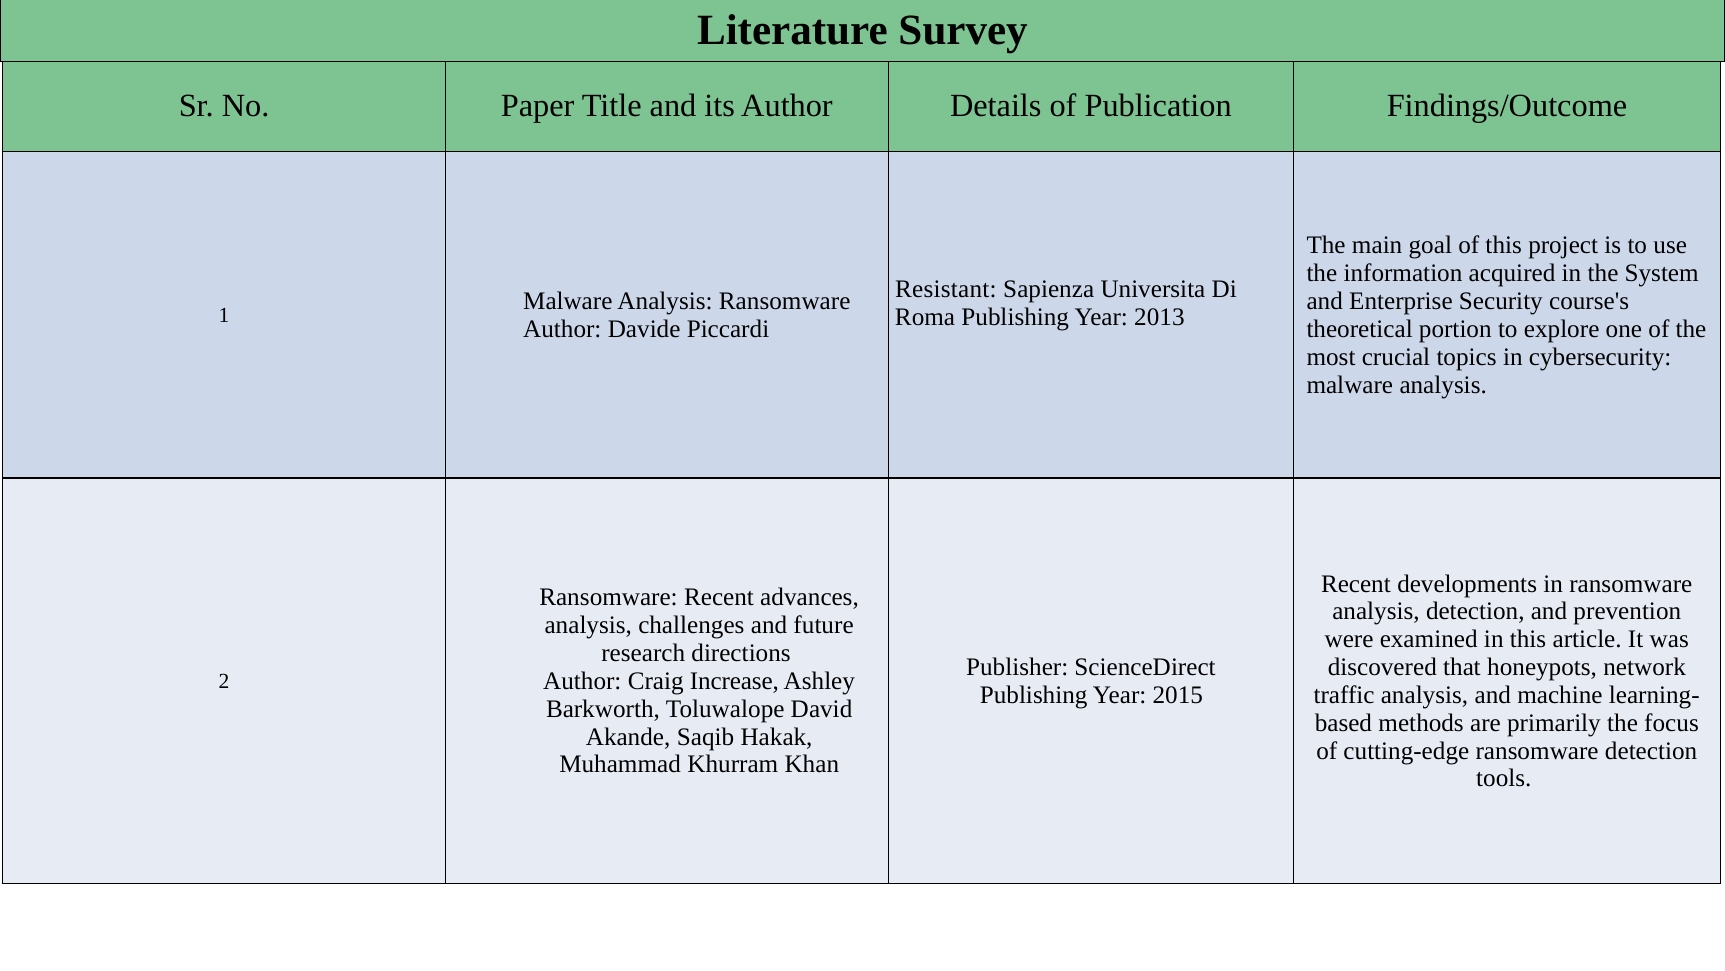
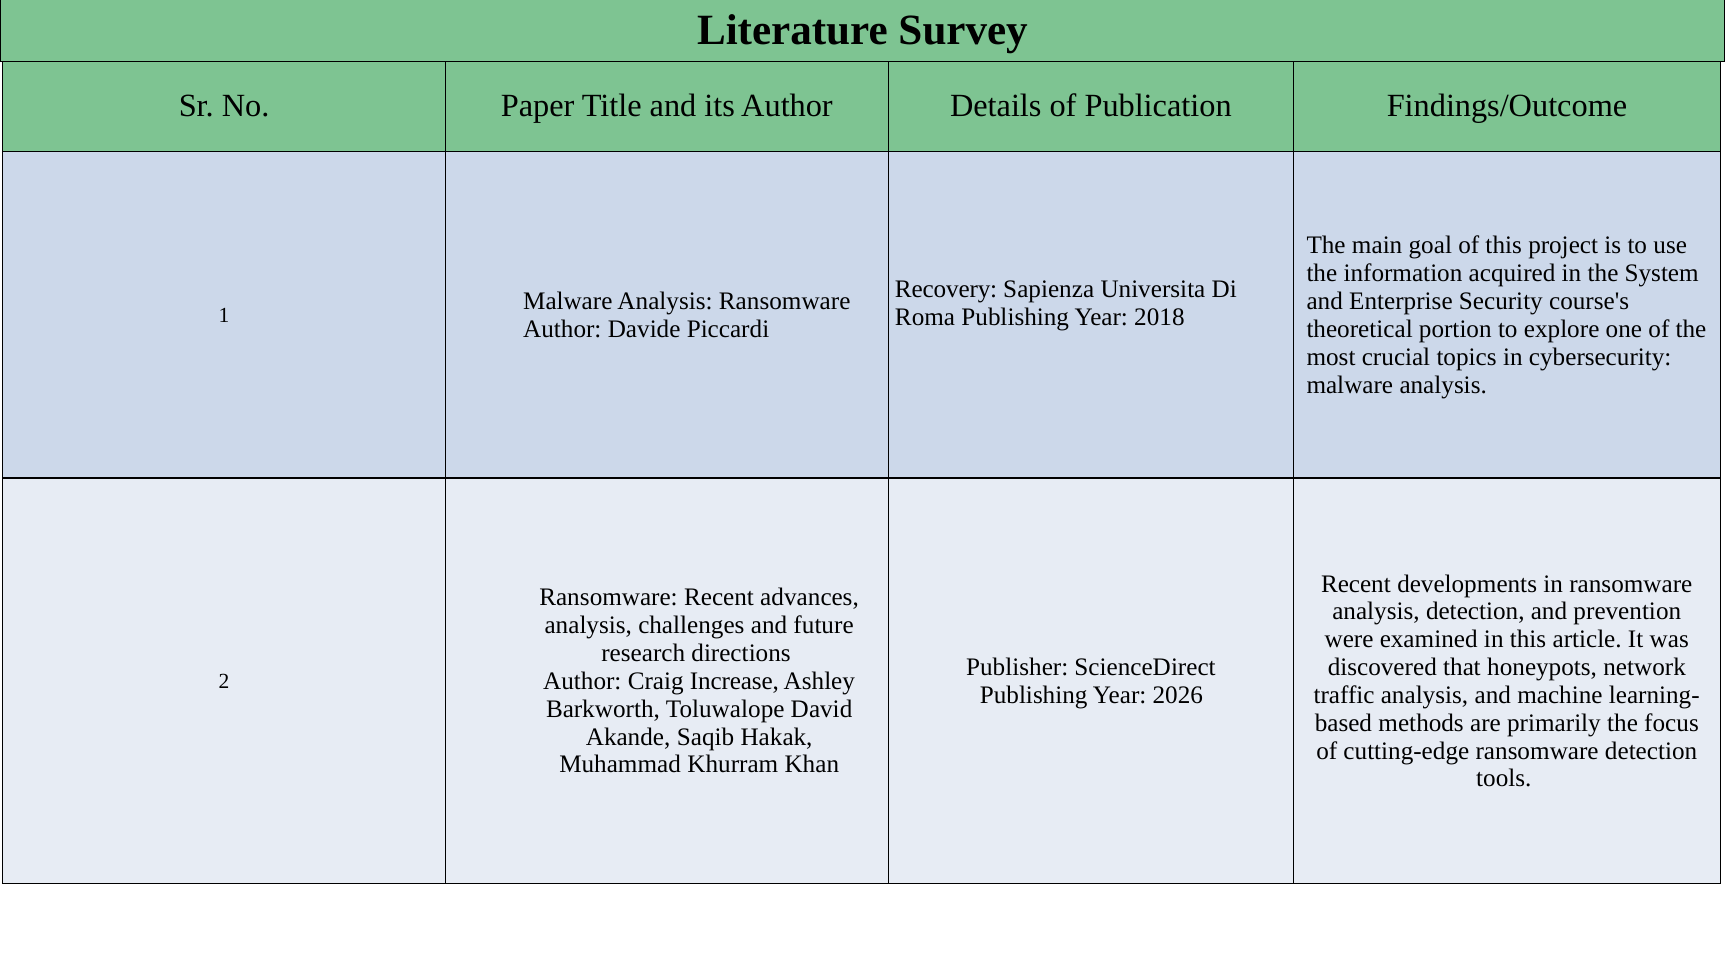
Resistant: Resistant -> Recovery
2013: 2013 -> 2018
2015: 2015 -> 2026
